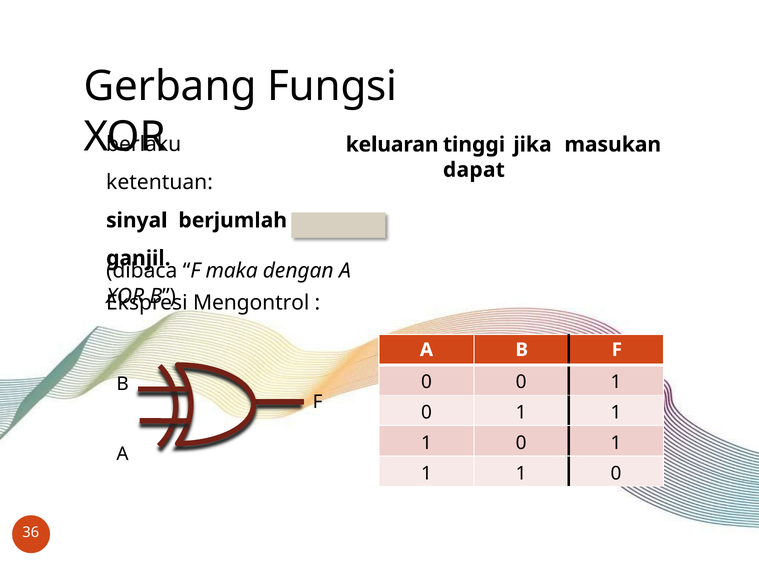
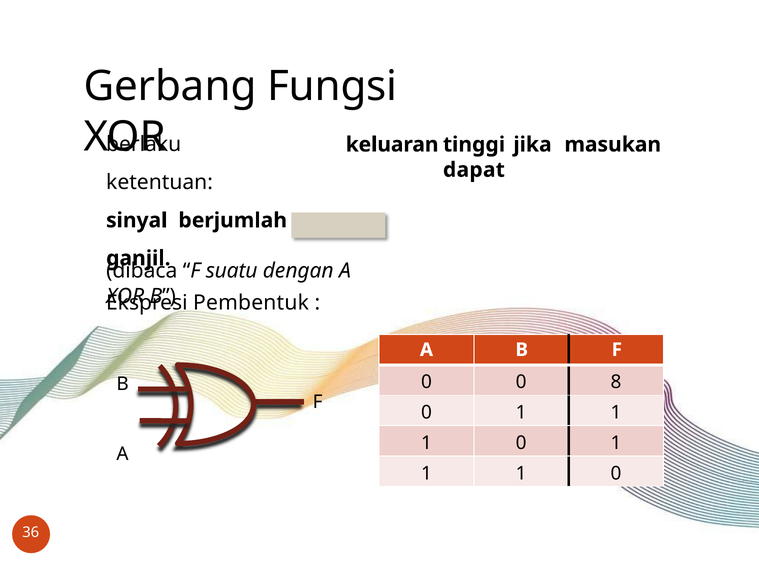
maka: maka -> suatu
Mengontrol: Mengontrol -> Pembentuk
0 0 1: 1 -> 8
